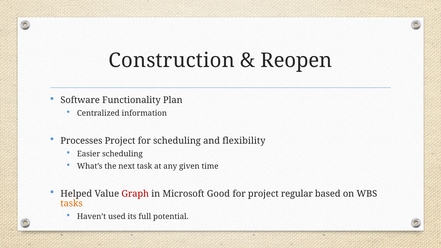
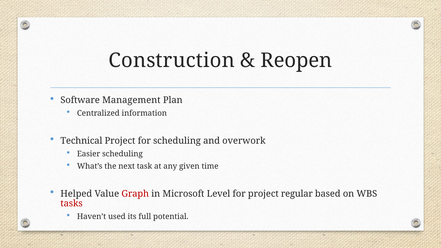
Functionality: Functionality -> Management
Processes: Processes -> Technical
flexibility: flexibility -> overwork
Good: Good -> Level
tasks colour: orange -> red
